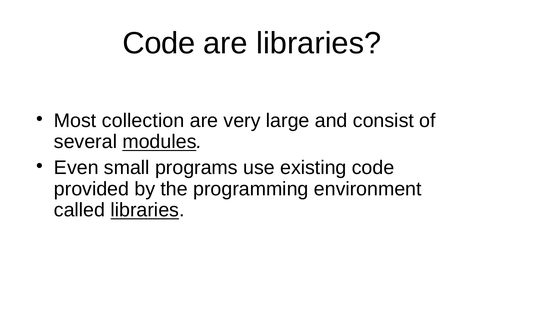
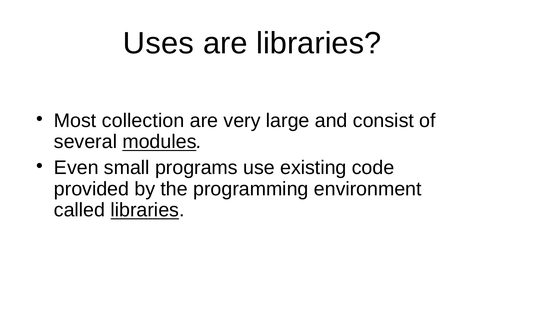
Code at (159, 43): Code -> Uses
